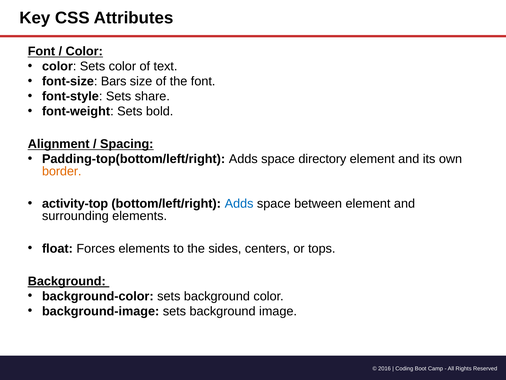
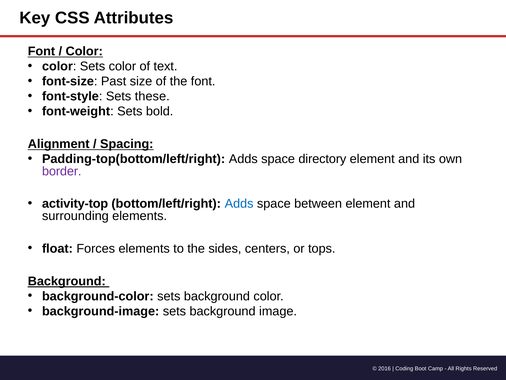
Bars: Bars -> Past
share: share -> these
border colour: orange -> purple
